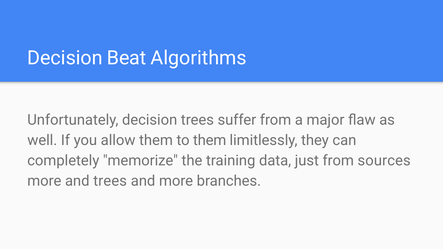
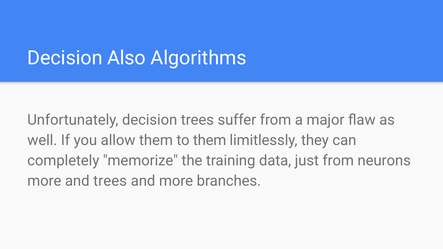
Beat: Beat -> Also
sources: sources -> neurons
